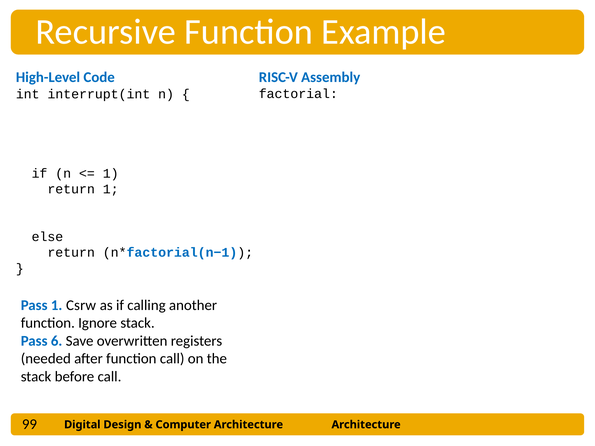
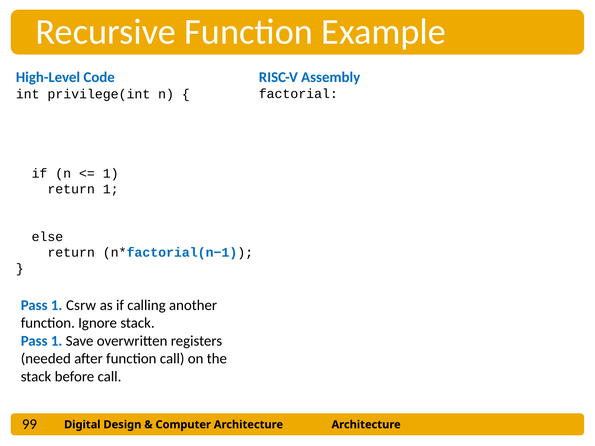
interrupt(int: interrupt(int -> privilege(int
6 at (57, 341): 6 -> 1
